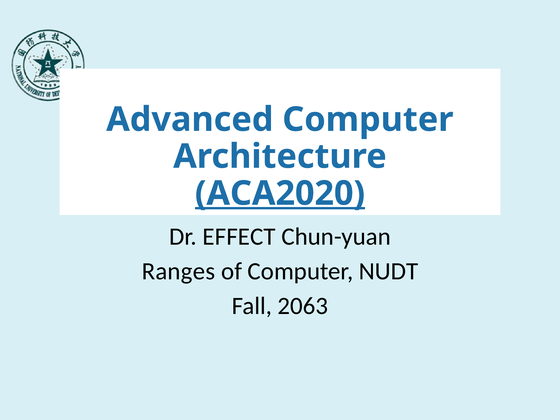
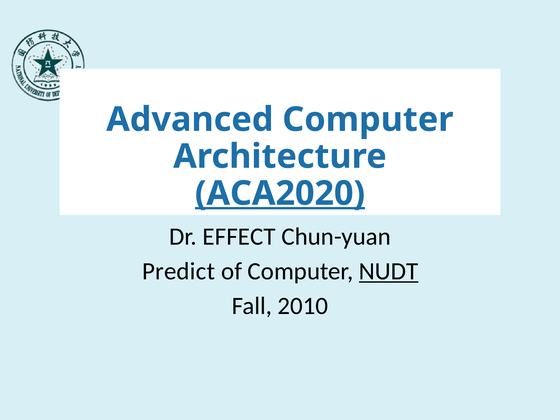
Ranges: Ranges -> Predict
NUDT underline: none -> present
2063: 2063 -> 2010
